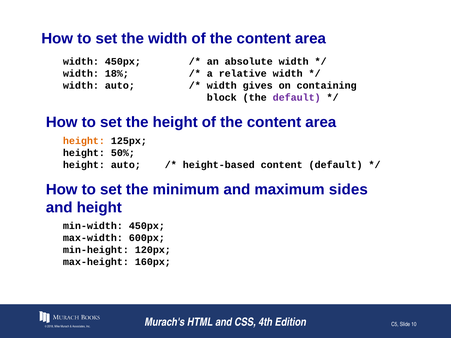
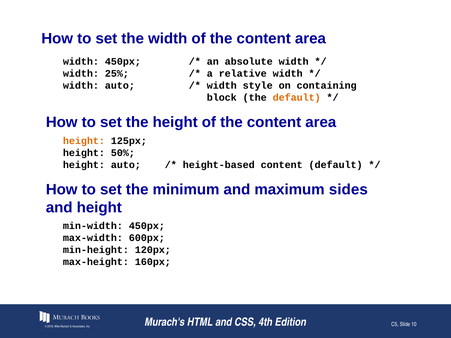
18%: 18% -> 25%
gives: gives -> style
default at (297, 98) colour: purple -> orange
